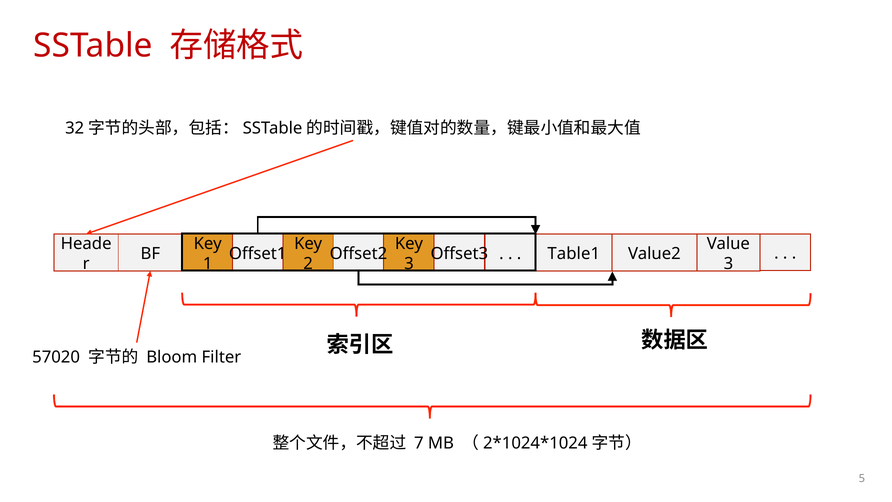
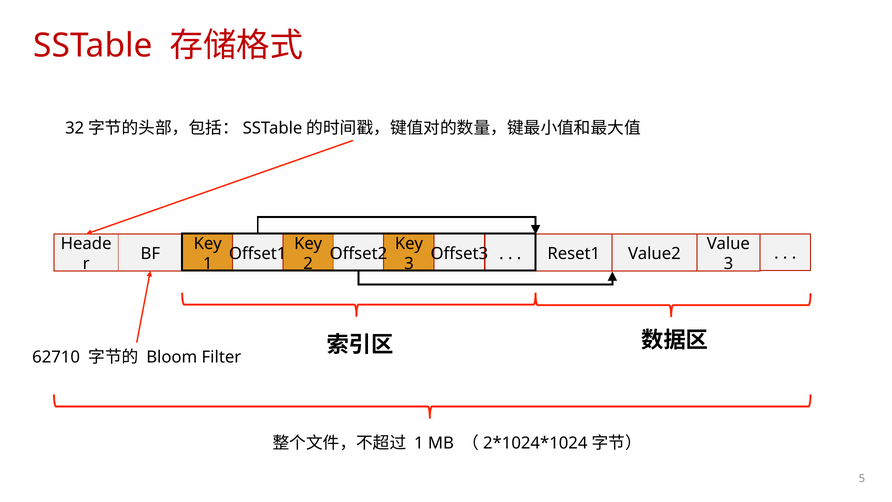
Table1: Table1 -> Reset1
57020: 57020 -> 62710
7 at (419, 443): 7 -> 1
